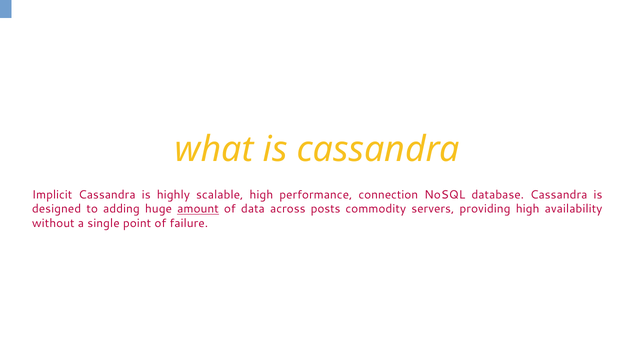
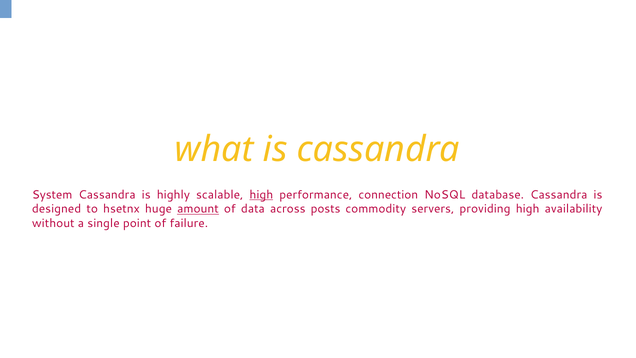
Implicit: Implicit -> System
high at (261, 195) underline: none -> present
adding: adding -> hsetnx
